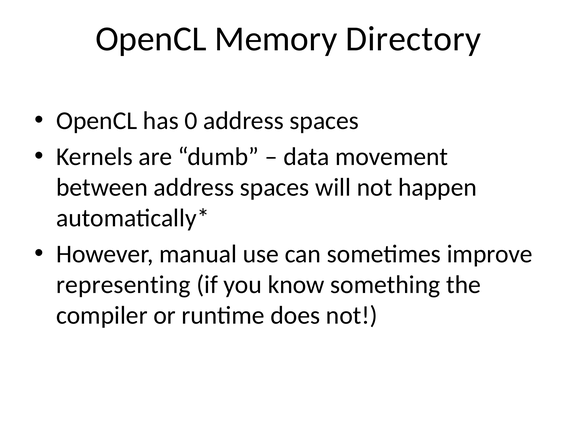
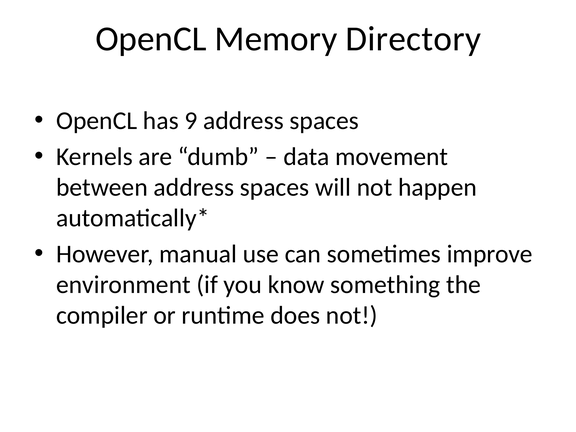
0: 0 -> 9
representing: representing -> environment
